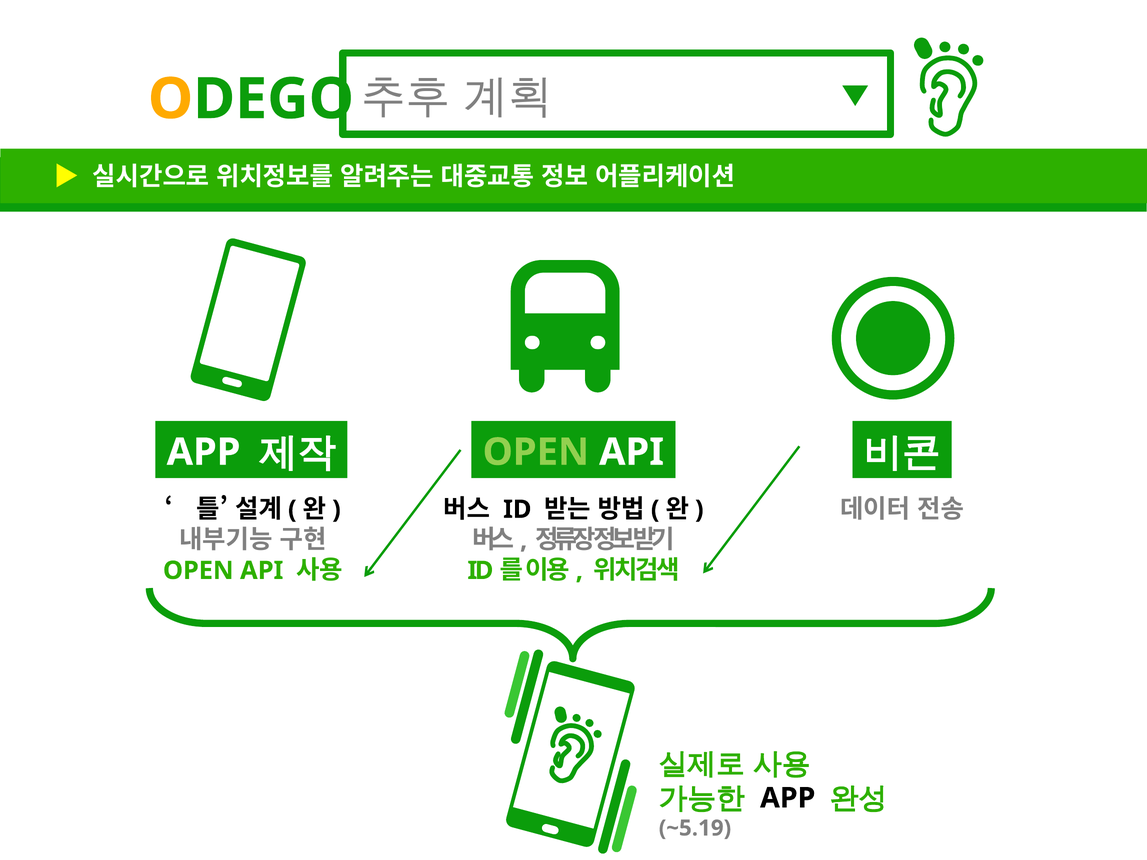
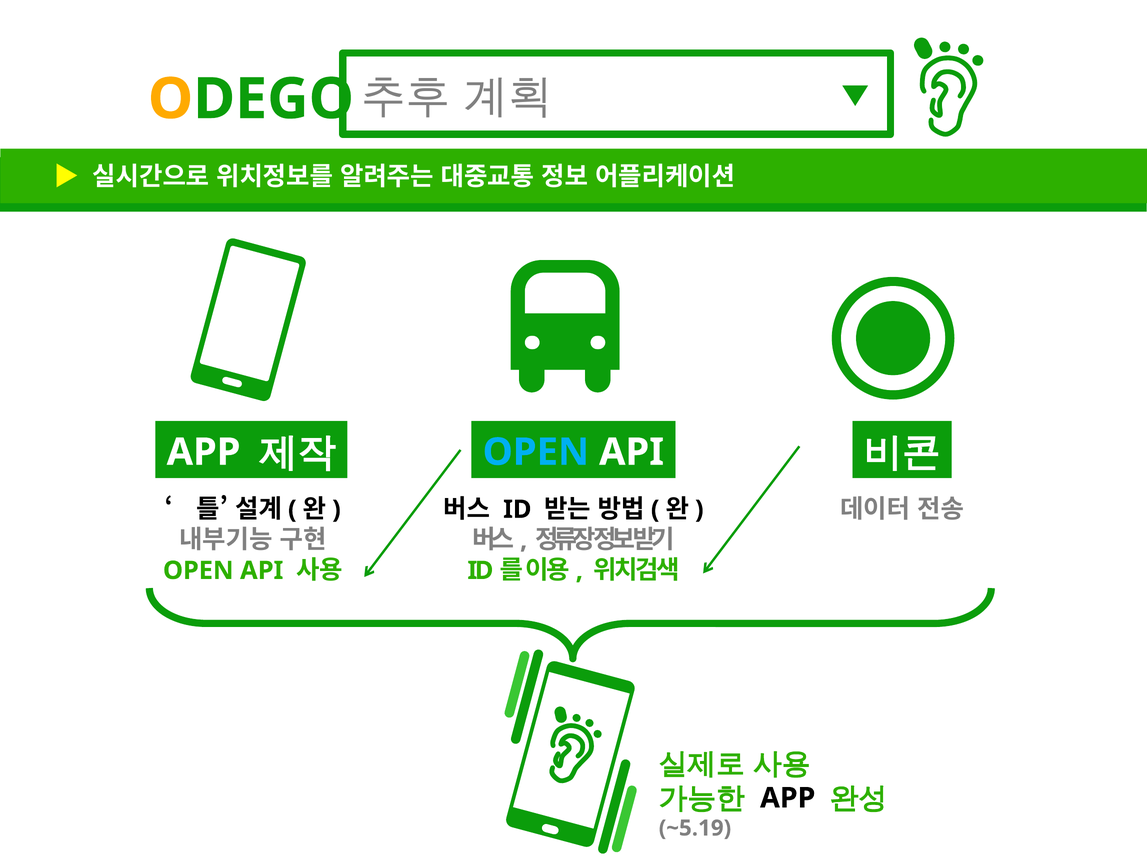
OPEN at (536, 452) colour: light green -> light blue
